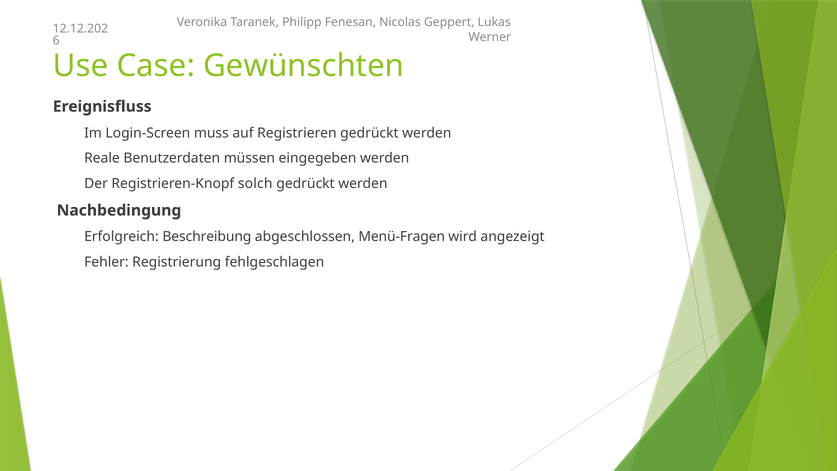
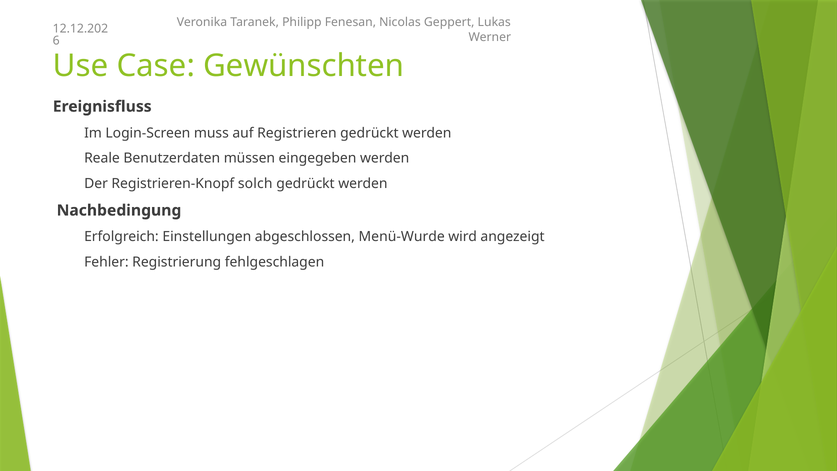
Beschreibung: Beschreibung -> Einstellungen
Menü-Fragen: Menü-Fragen -> Menü-Wurde
